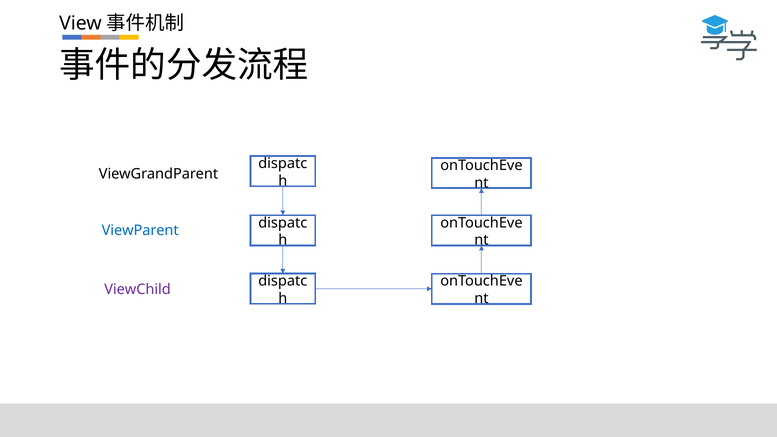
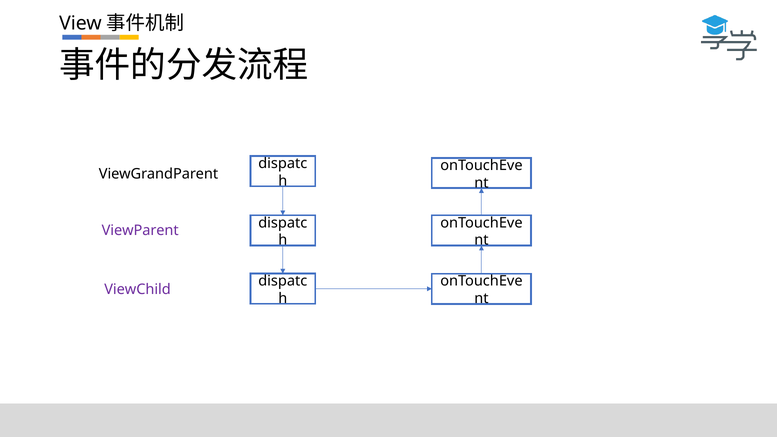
ViewParent colour: blue -> purple
